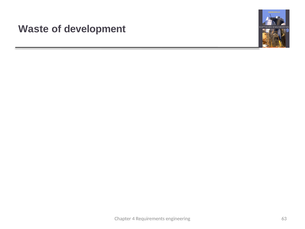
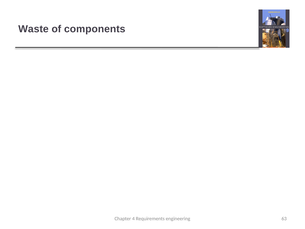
development: development -> components
